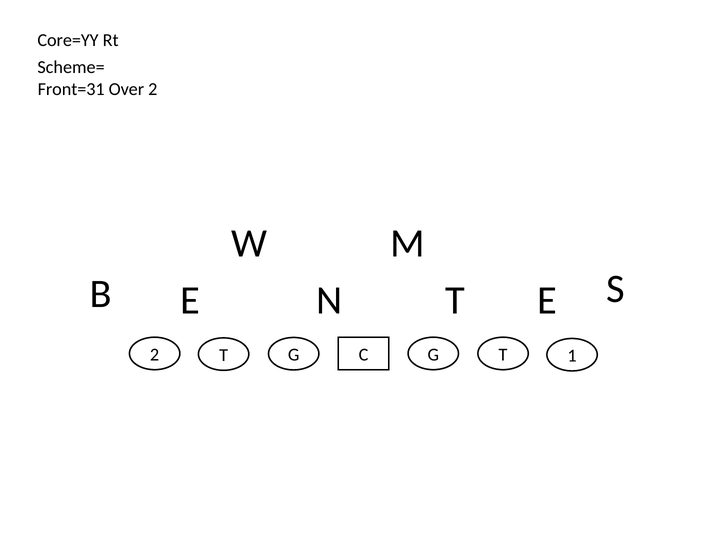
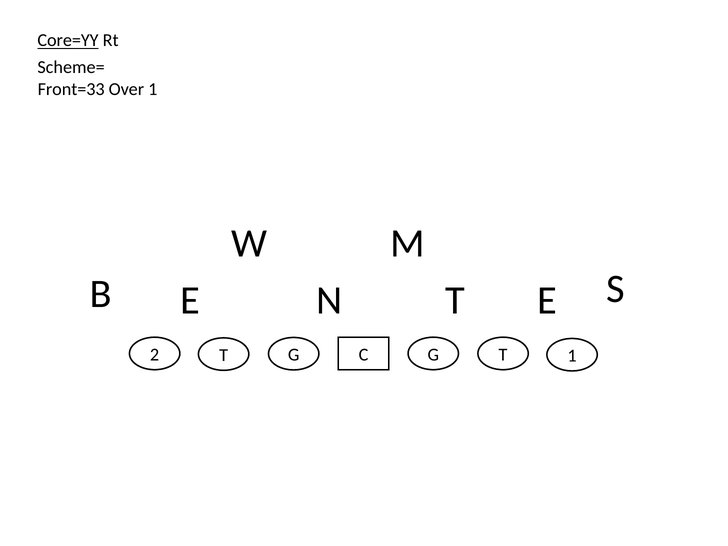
Core=YY underline: none -> present
Front=31: Front=31 -> Front=33
Over 2: 2 -> 1
